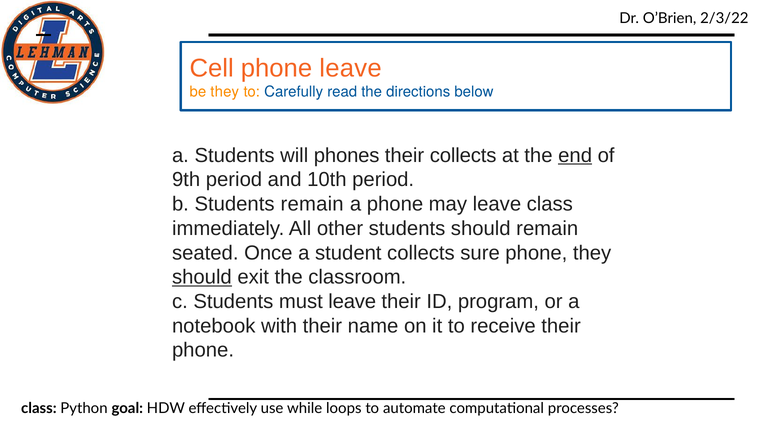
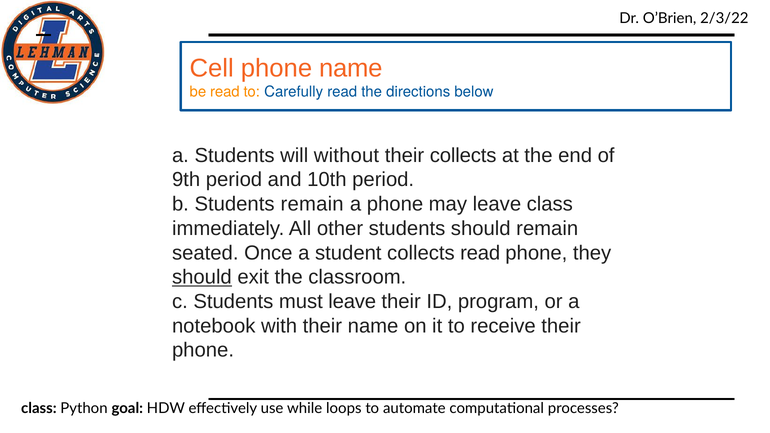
phone leave: leave -> name
be they: they -> read
phones: phones -> without
end underline: present -> none
collects sure: sure -> read
